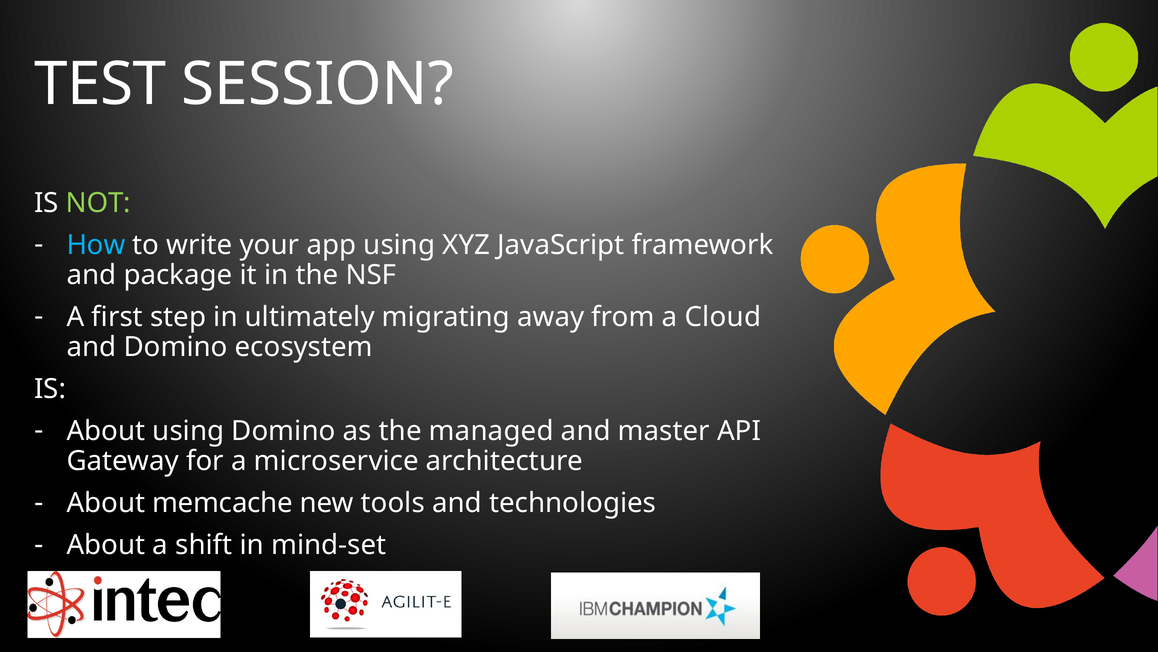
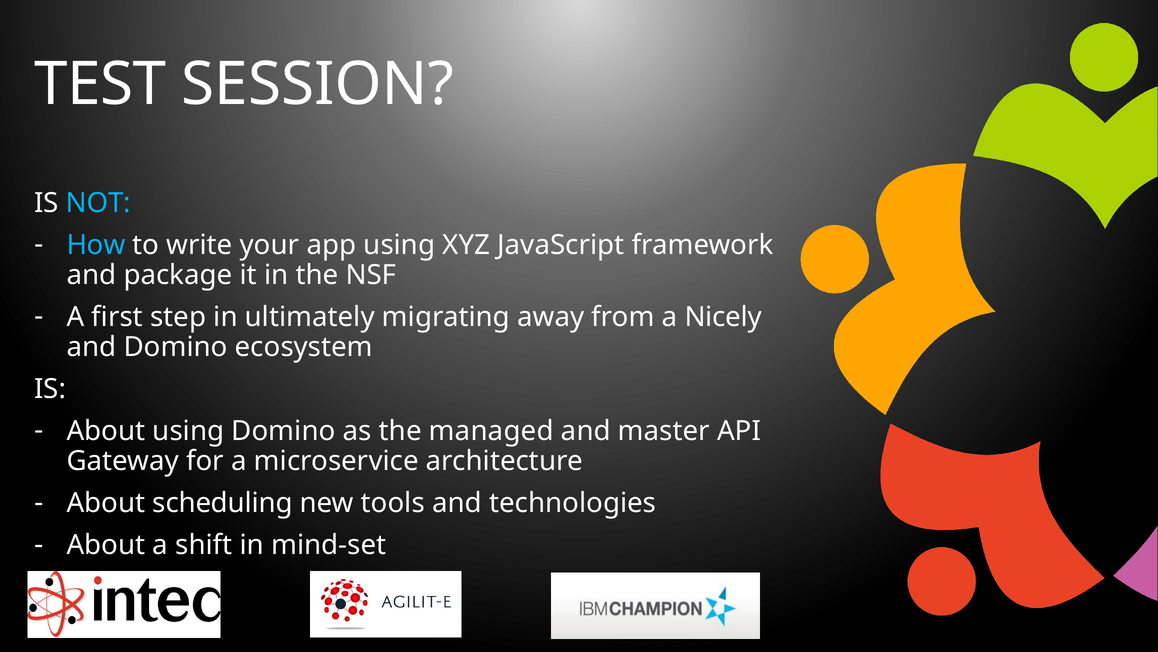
NOT colour: light green -> light blue
Cloud: Cloud -> Nicely
memcache: memcache -> scheduling
